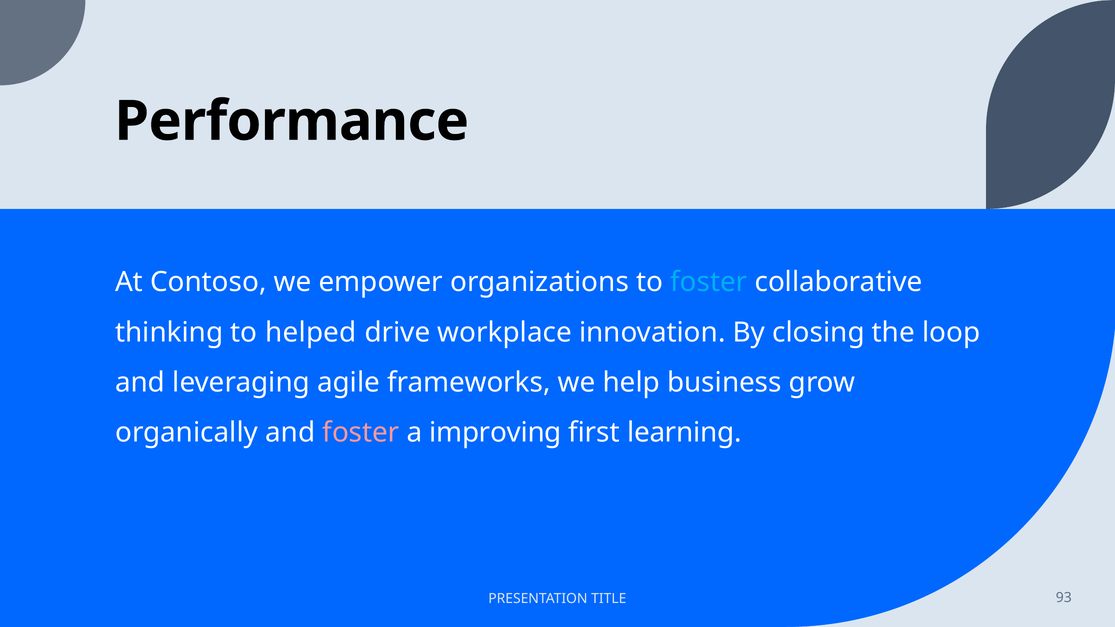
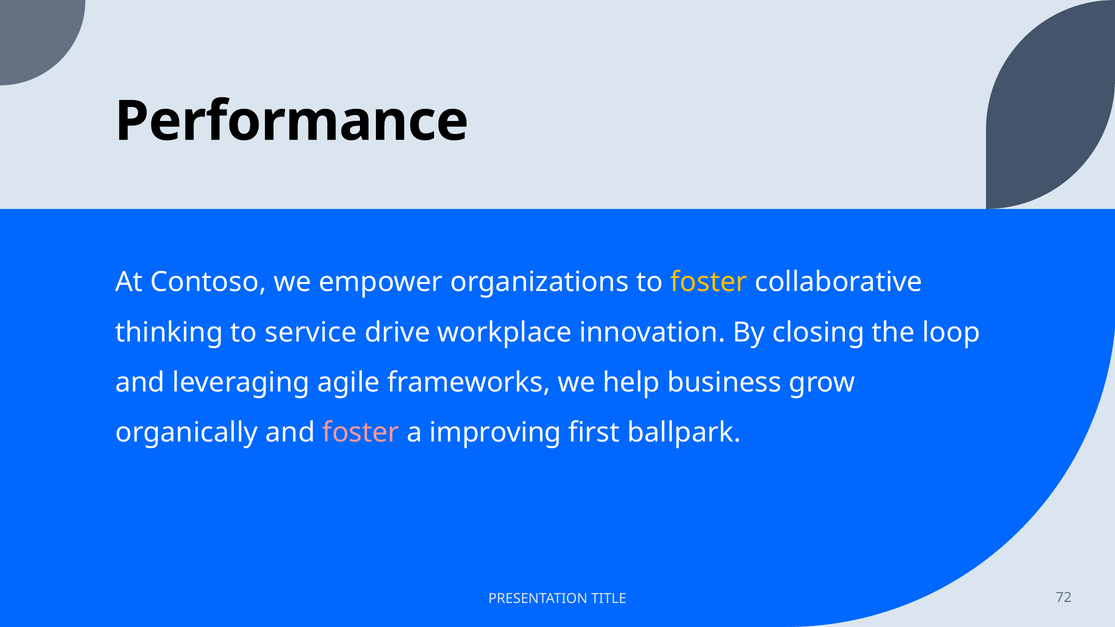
foster at (709, 282) colour: light blue -> yellow
helped: helped -> service
learning: learning -> ballpark
93: 93 -> 72
